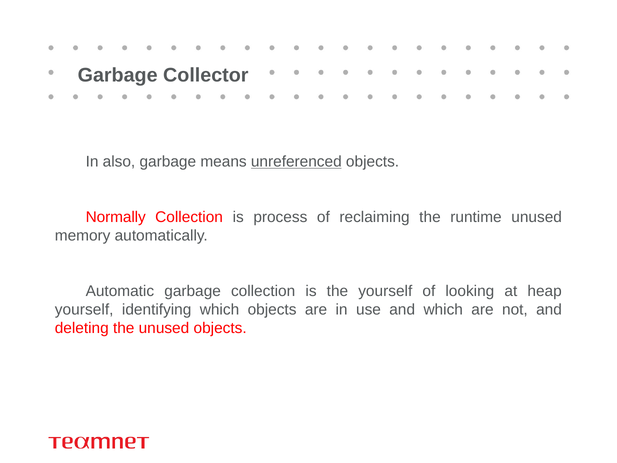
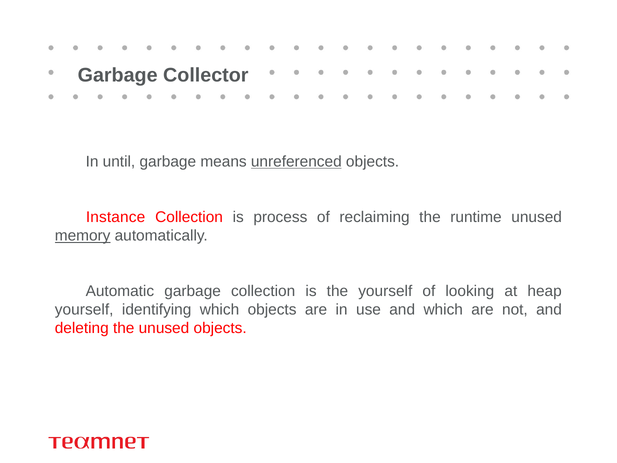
also: also -> until
Normally: Normally -> Instance
memory underline: none -> present
